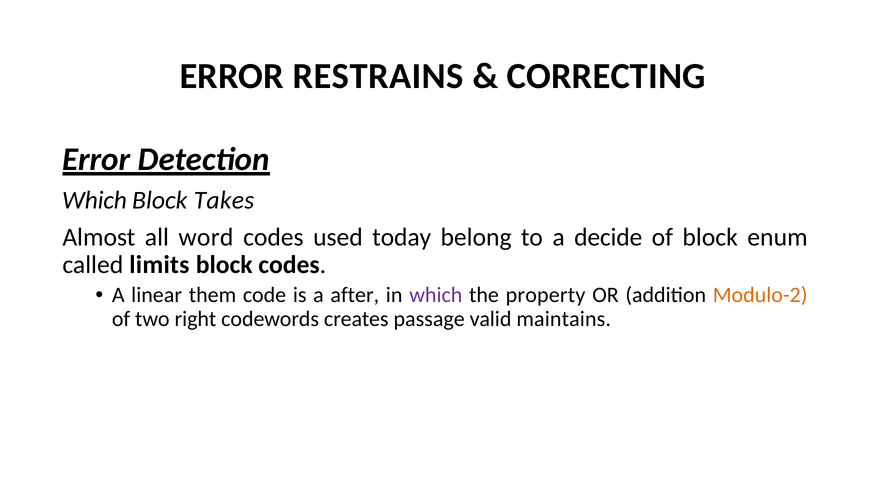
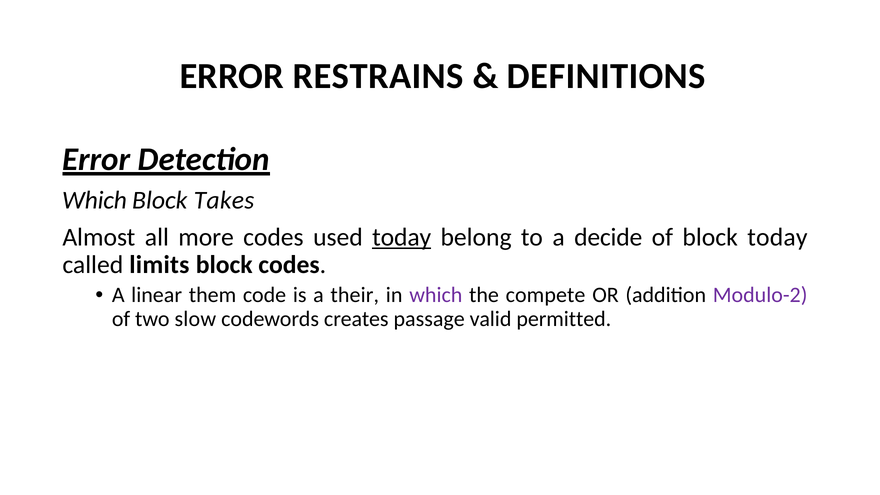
CORRECTING: CORRECTING -> DEFINITIONS
word: word -> more
today at (402, 237) underline: none -> present
block enum: enum -> today
after: after -> their
property: property -> compete
Modulo-2 colour: orange -> purple
right: right -> slow
maintains: maintains -> permitted
